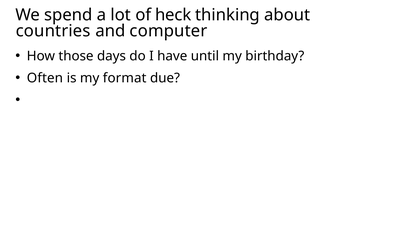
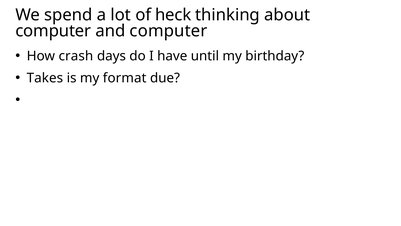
countries at (53, 31): countries -> computer
those: those -> crash
Often: Often -> Takes
